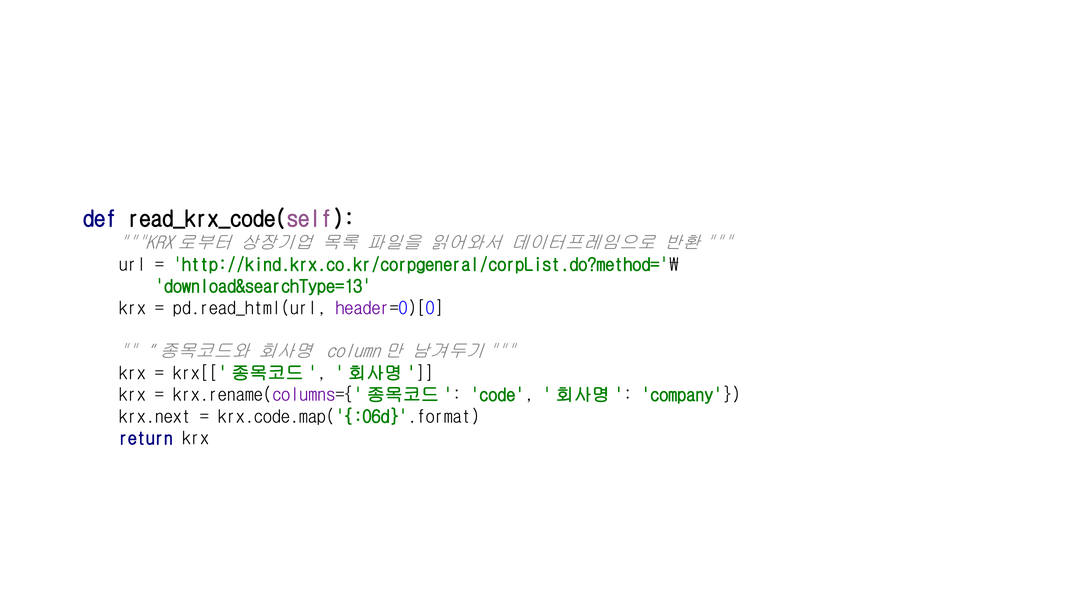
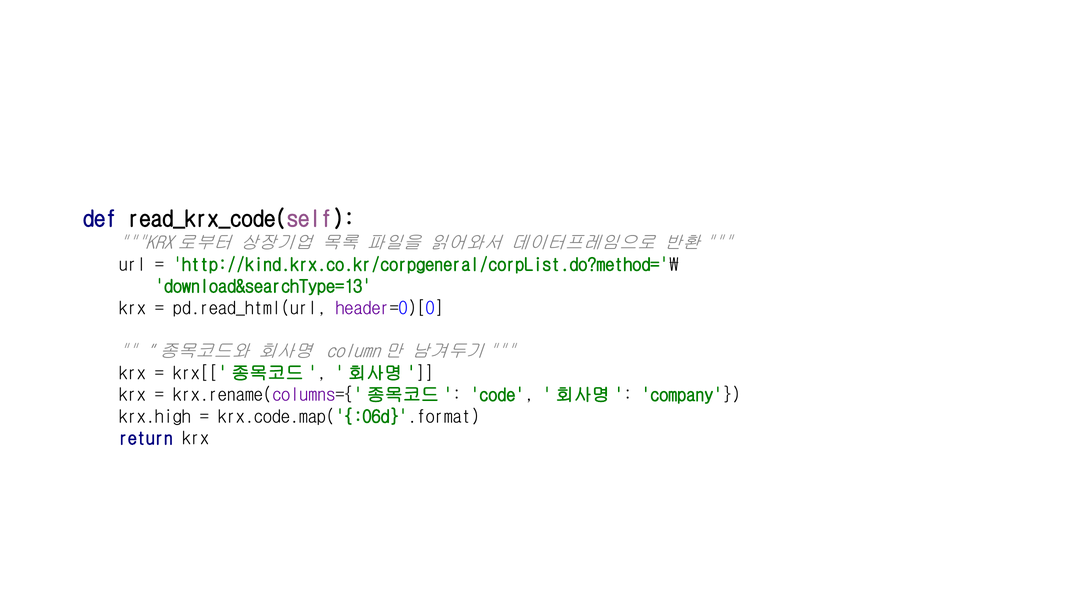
krx.next: krx.next -> krx.high
